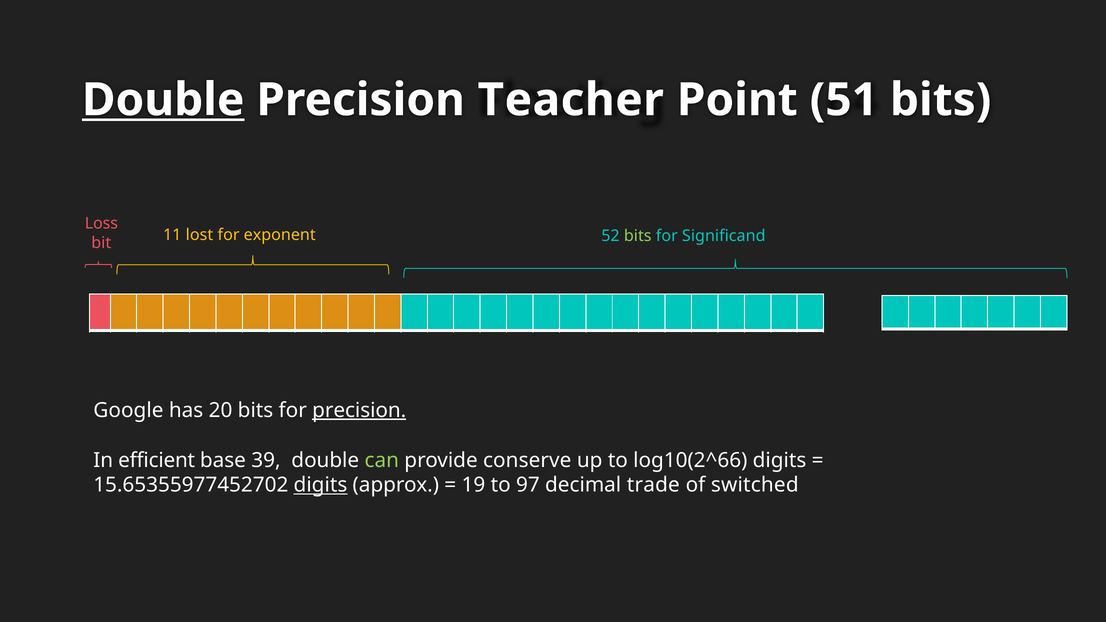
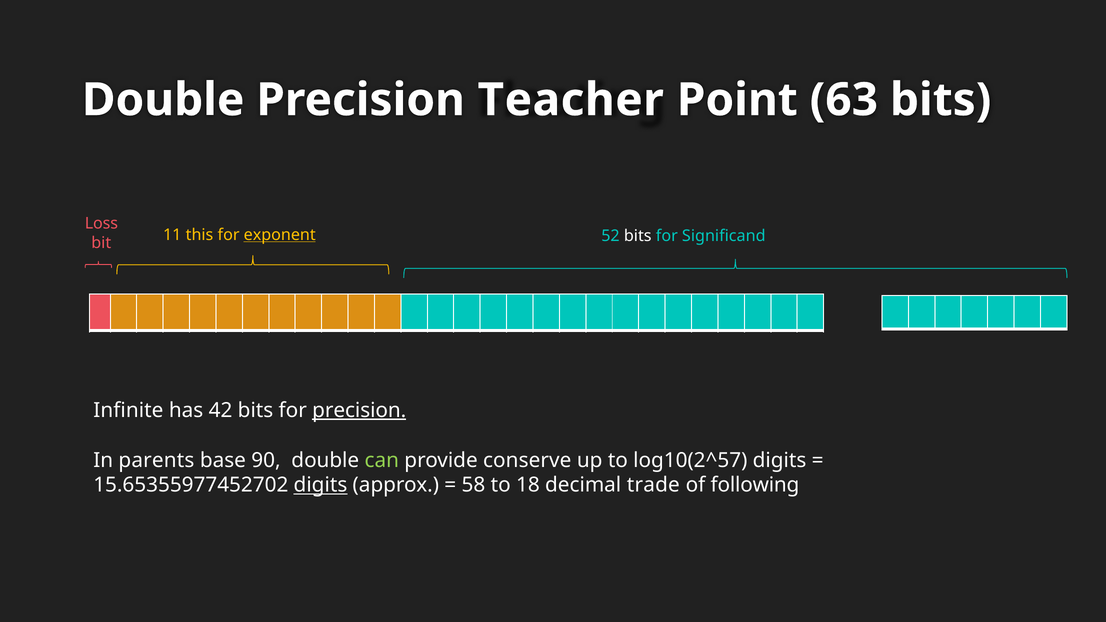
Double at (163, 100) underline: present -> none
51: 51 -> 63
lost: lost -> this
exponent underline: none -> present
bits at (638, 236) colour: light green -> white
Google: Google -> Infinite
20: 20 -> 42
efficient: efficient -> parents
39: 39 -> 90
log10(2^66: log10(2^66 -> log10(2^57
19: 19 -> 58
97: 97 -> 18
switched: switched -> following
